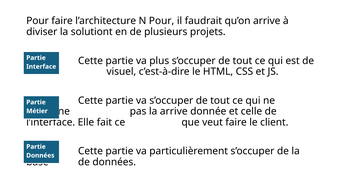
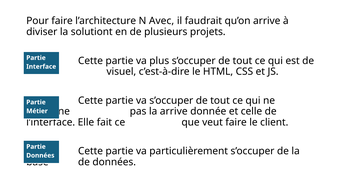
N Pour: Pour -> Avec
